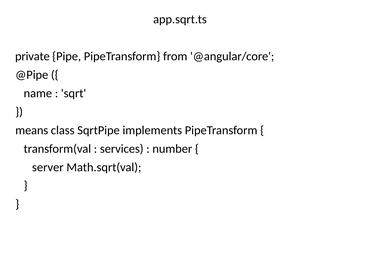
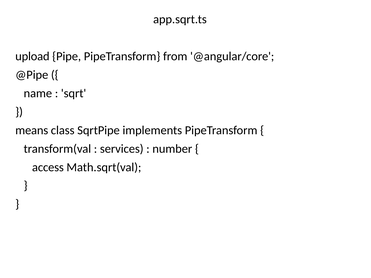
private: private -> upload
server: server -> access
